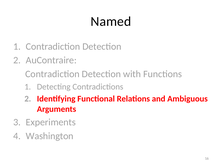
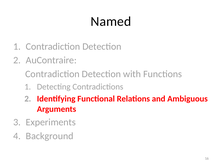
Washington: Washington -> Background
